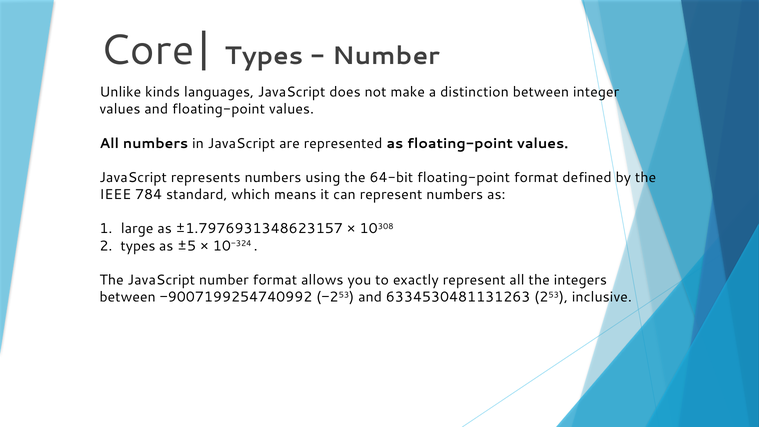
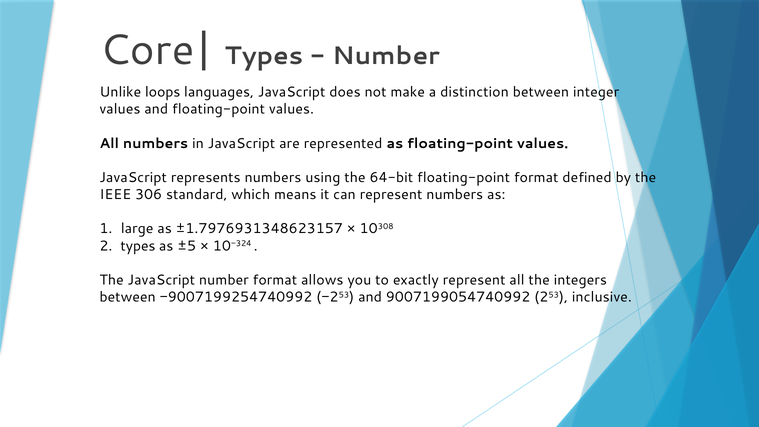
kinds: kinds -> loops
784: 784 -> 306
6334530481131263: 6334530481131263 -> 9007199054740992
